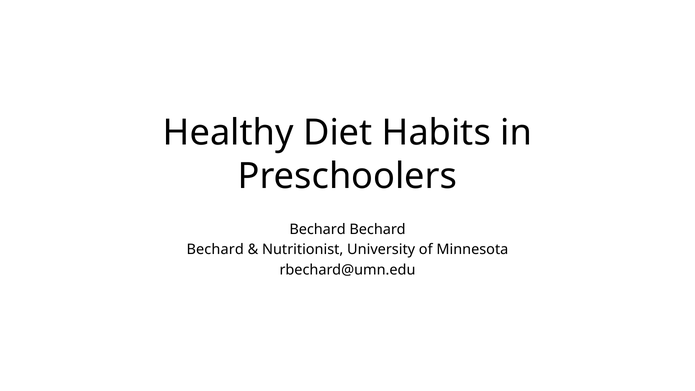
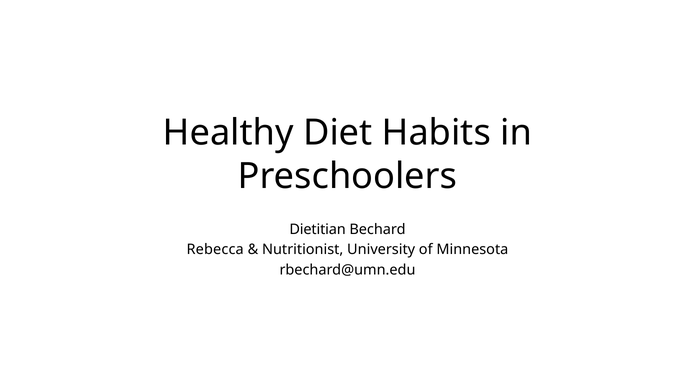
Bechard at (318, 229): Bechard -> Dietitian
Bechard at (215, 250): Bechard -> Rebecca
